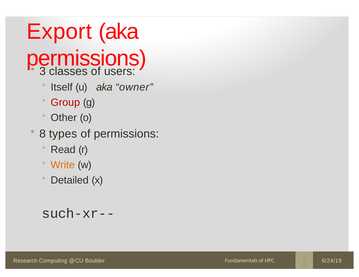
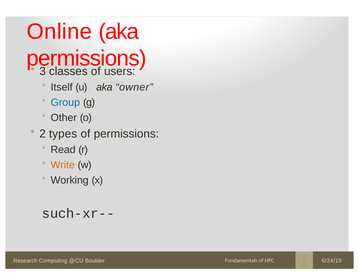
Export: Export -> Online
Group colour: red -> blue
8 at (43, 134): 8 -> 2
Detailed: Detailed -> Working
